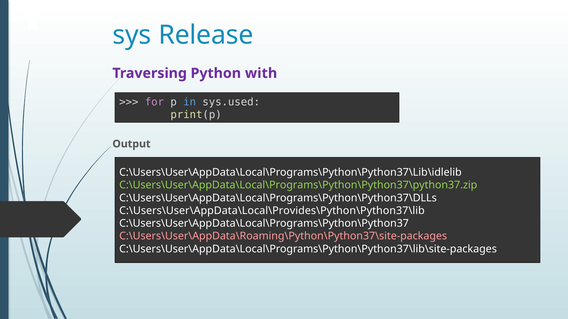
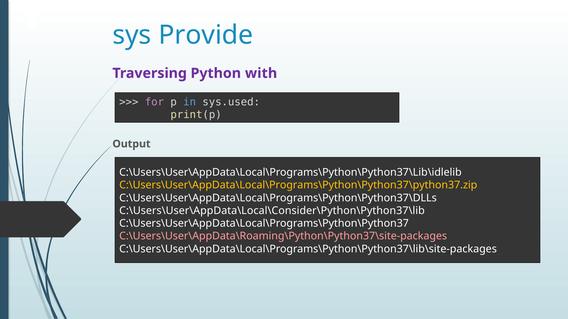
Release: Release -> Provide
C:\Users\User\AppData\Local\Programs\Python\Python37\python37.zip colour: light green -> yellow
C:\Users\User\AppData\Local\Provides\Python\Python37\lib: C:\Users\User\AppData\Local\Provides\Python\Python37\lib -> C:\Users\User\AppData\Local\Consider\Python\Python37\lib
